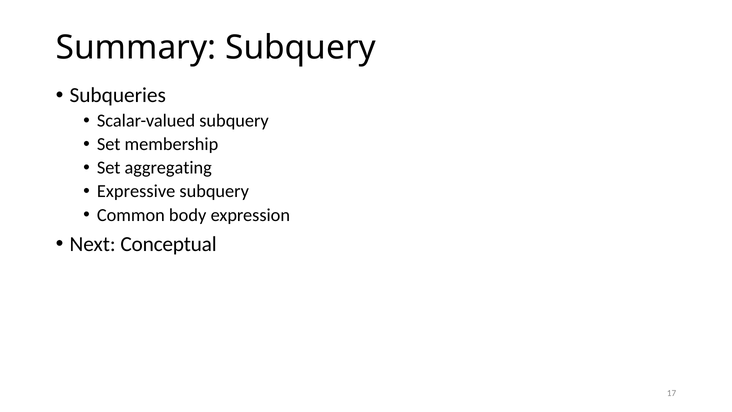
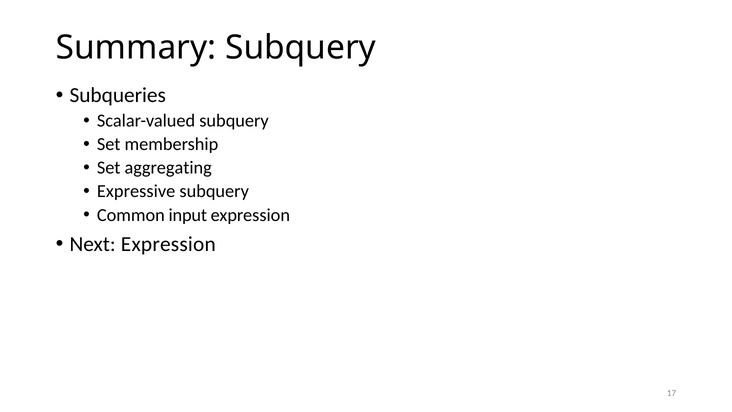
body: body -> input
Next Conceptual: Conceptual -> Expression
